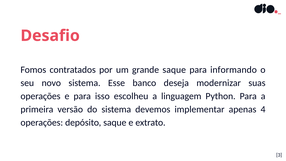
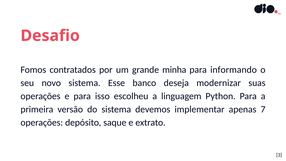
grande saque: saque -> minha
4: 4 -> 7
